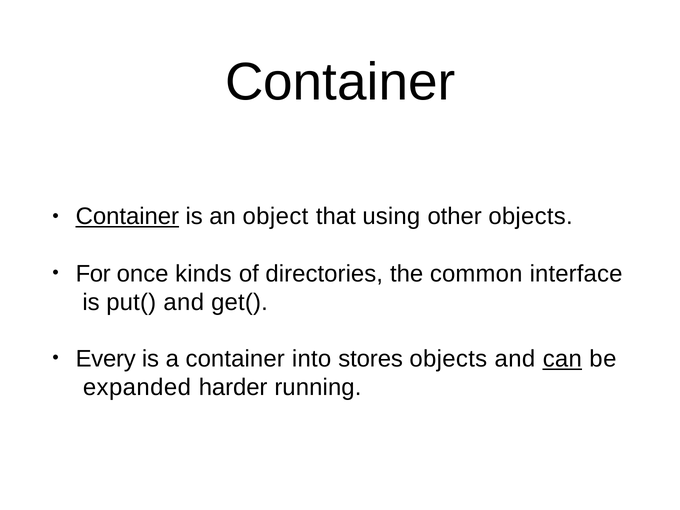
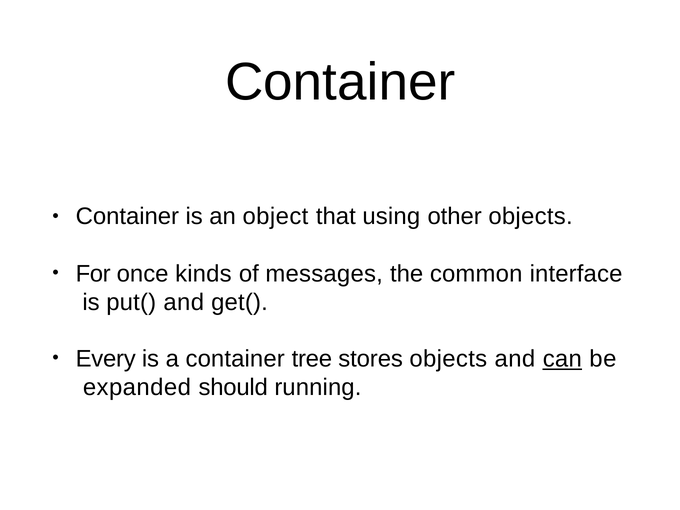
Container at (127, 217) underline: present -> none
directories: directories -> messages
into: into -> tree
harder: harder -> should
